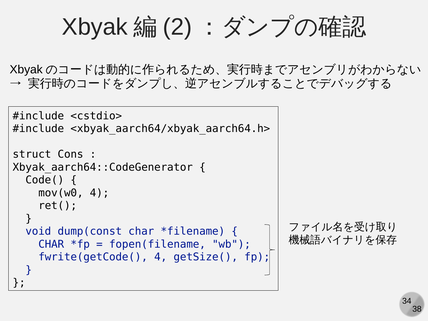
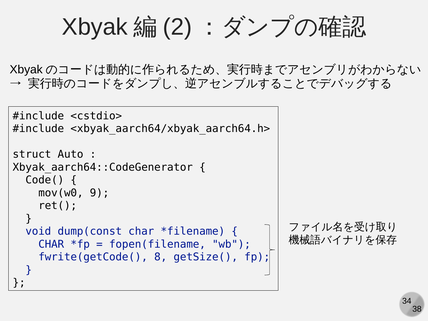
Cons: Cons -> Auto
mov(w0 4: 4 -> 9
fwrite(getCode( 4: 4 -> 8
